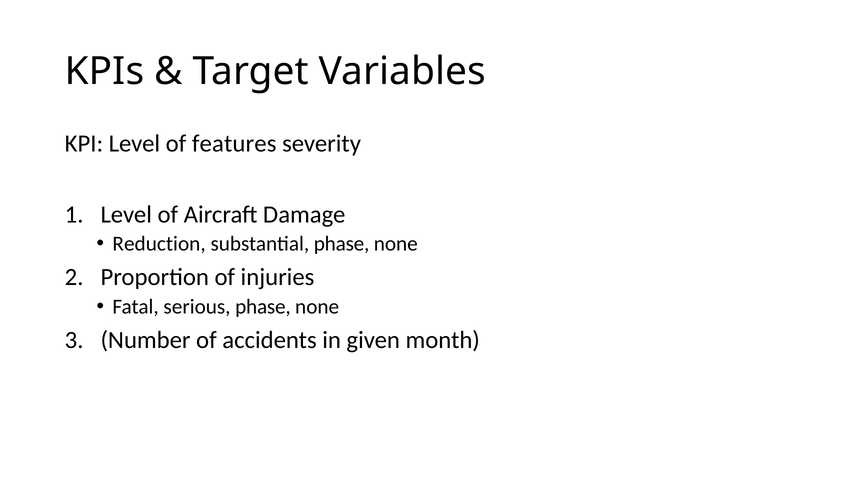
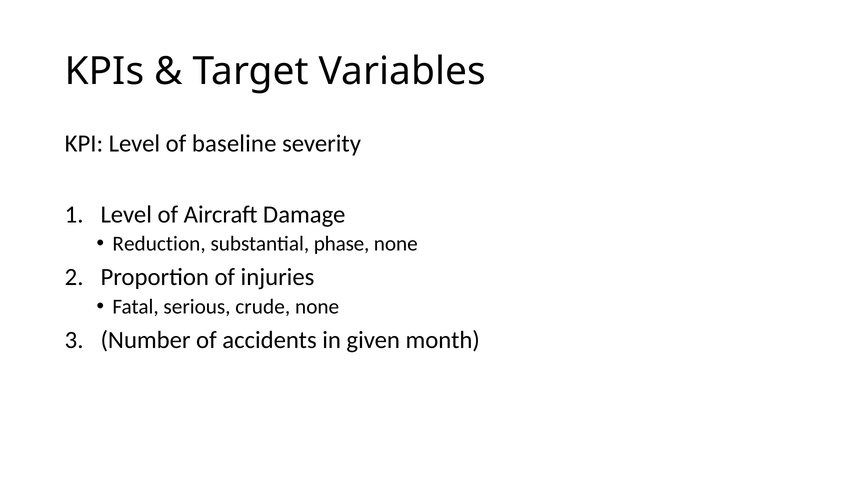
features: features -> baseline
serious phase: phase -> crude
